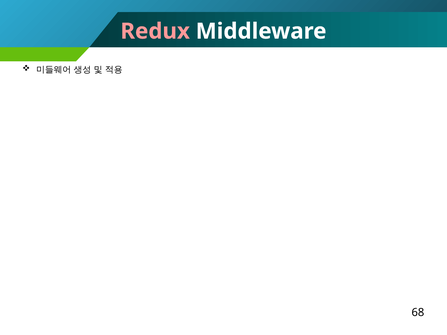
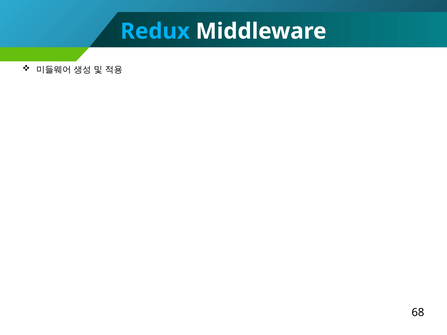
Redux colour: pink -> light blue
